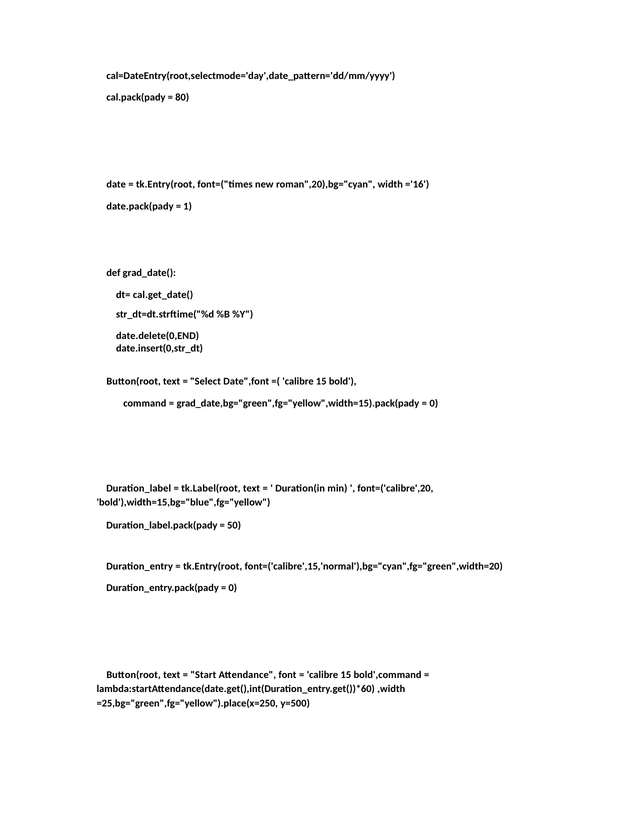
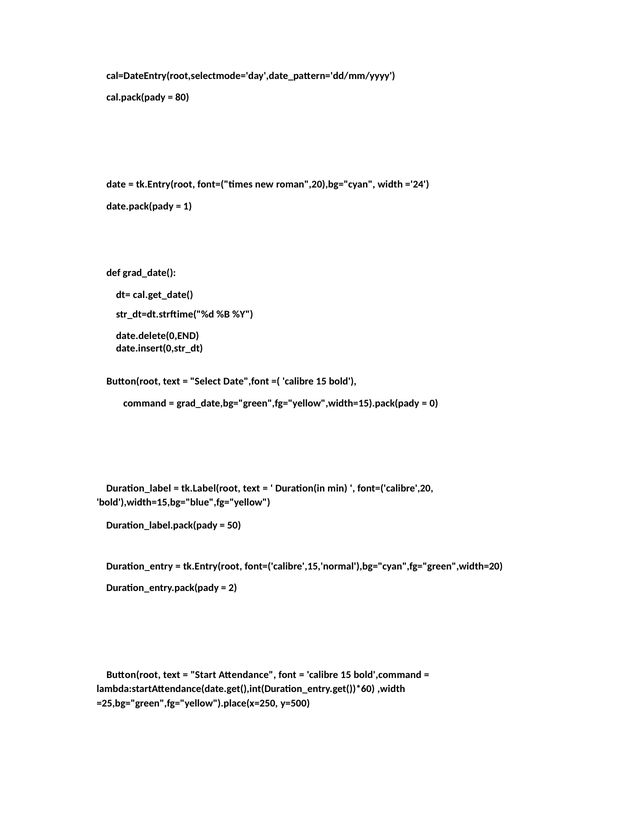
='16: ='16 -> ='24
0 at (233, 588): 0 -> 2
